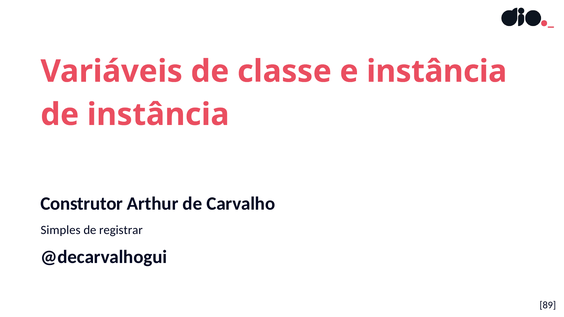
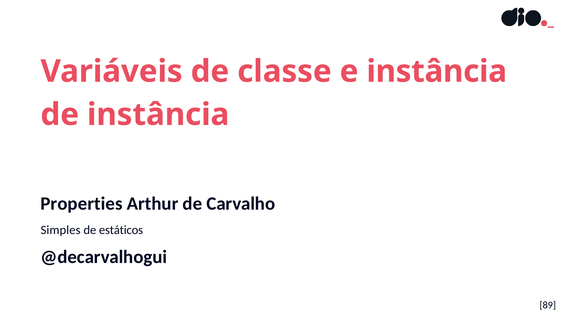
Construtor: Construtor -> Properties
registrar: registrar -> estáticos
